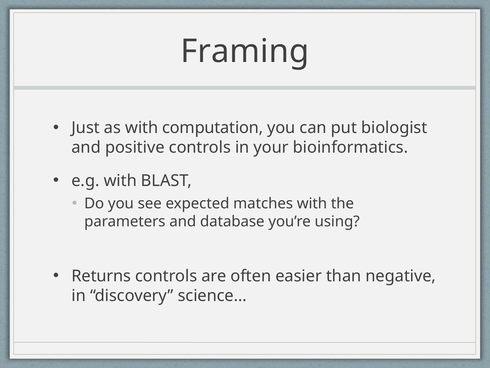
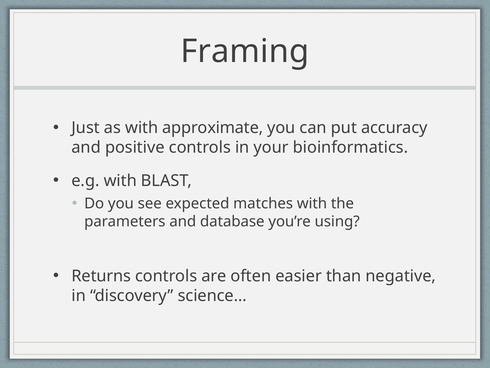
computation: computation -> approximate
biologist: biologist -> accuracy
